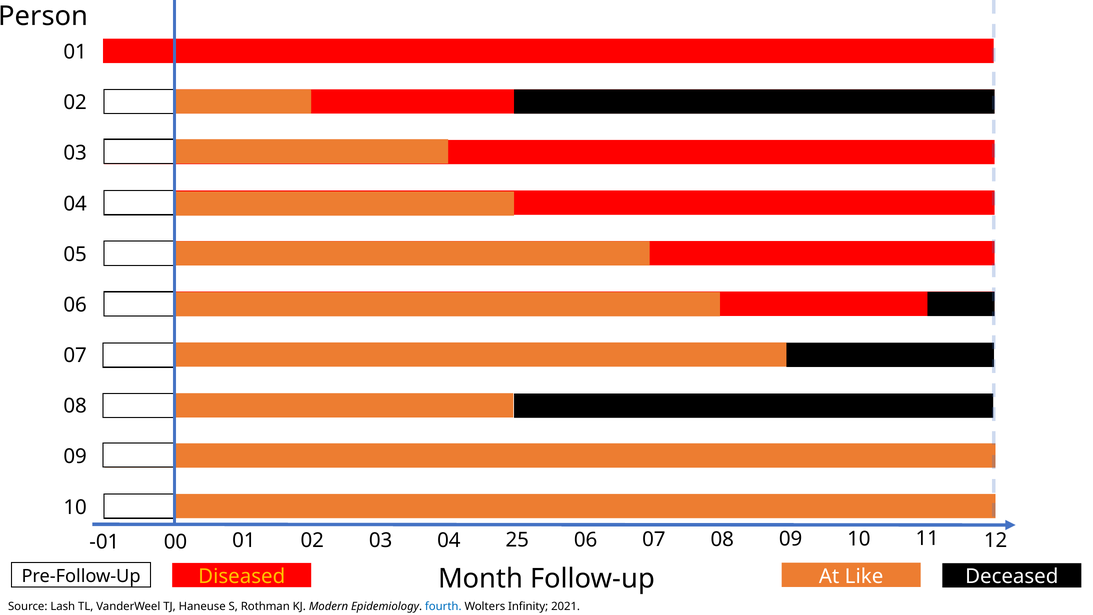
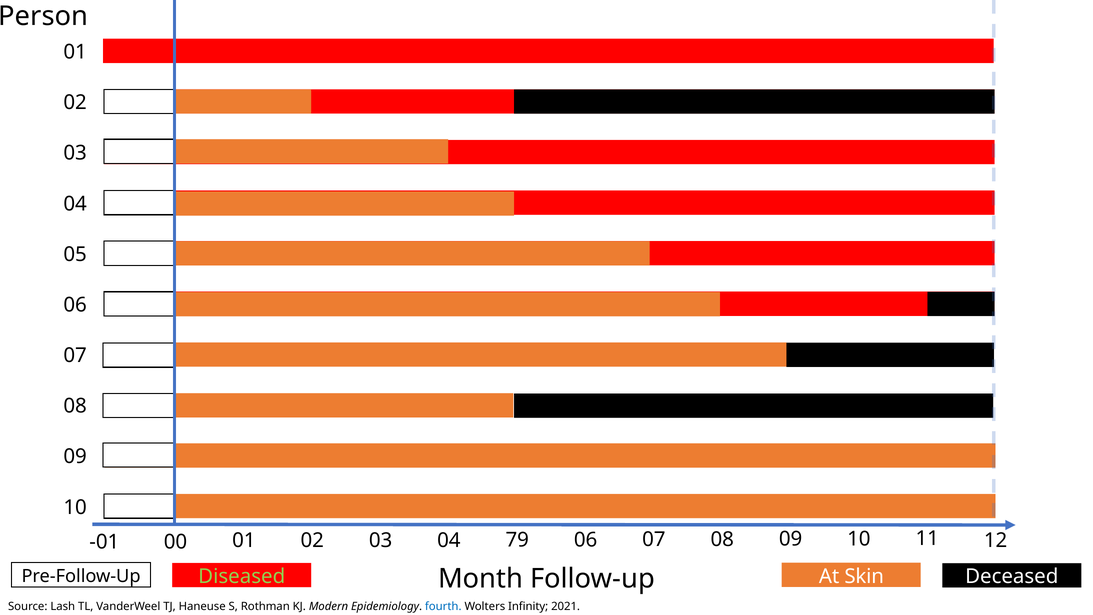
25: 25 -> 79
Diseased colour: yellow -> light green
Like: Like -> Skin
